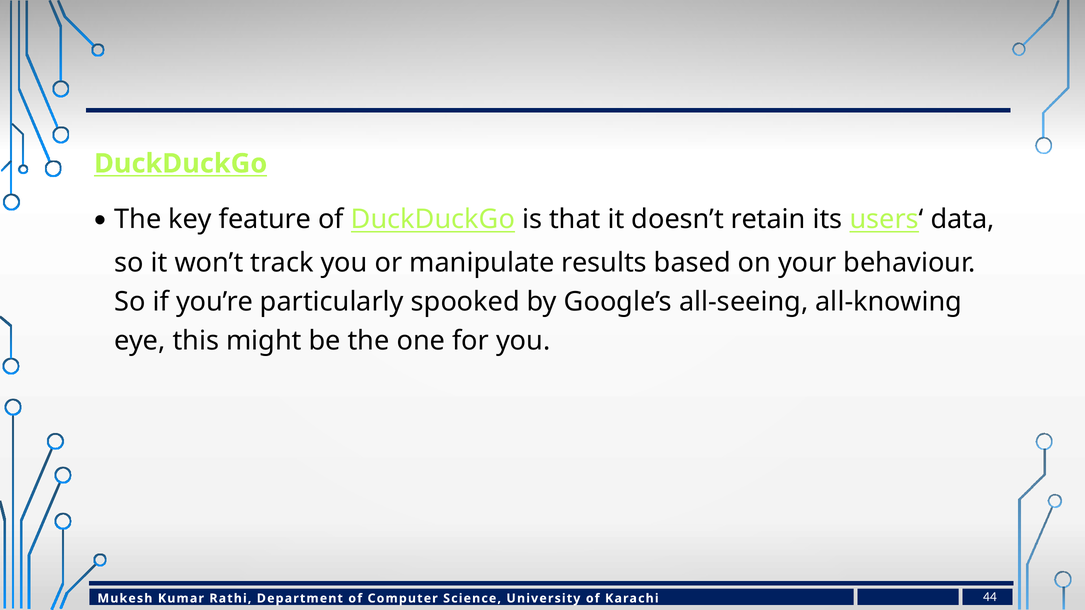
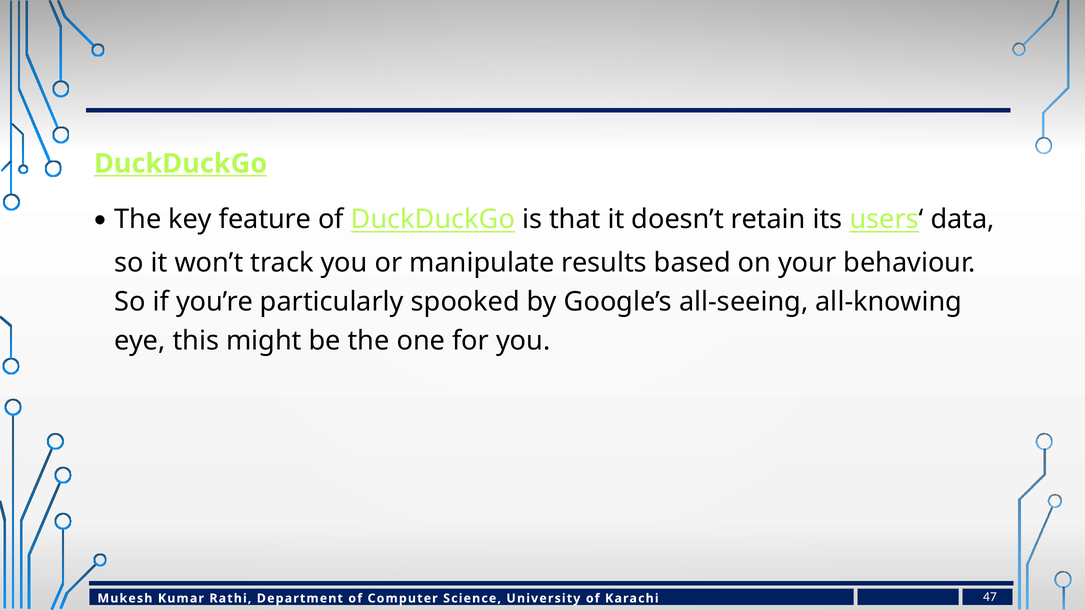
44: 44 -> 47
